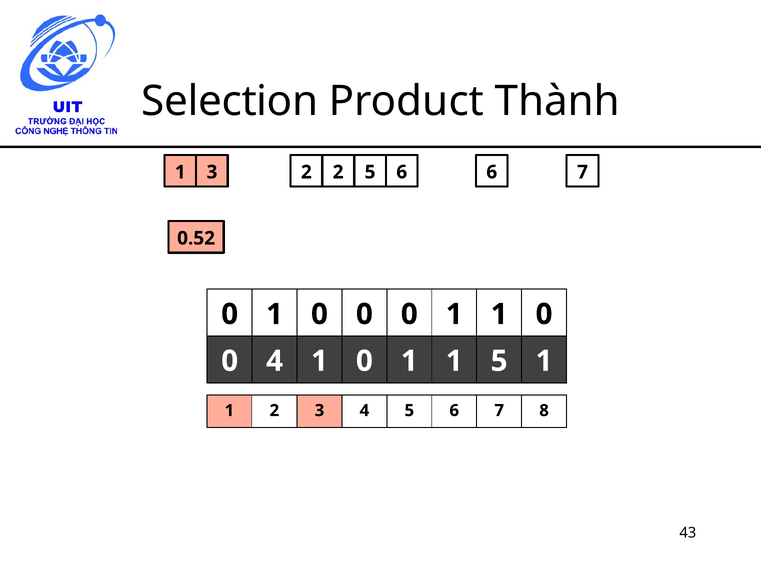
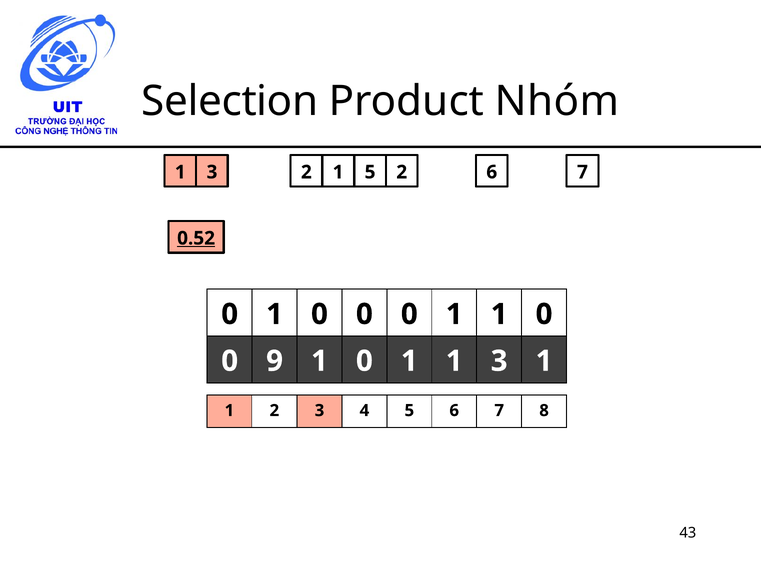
Thành: Thành -> Nhóm
2 2: 2 -> 1
6 at (402, 172): 6 -> 2
0.52 underline: none -> present
0 4: 4 -> 9
1 1 5: 5 -> 3
